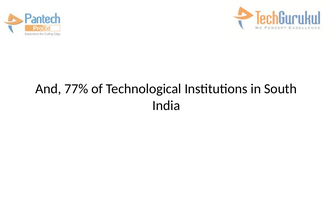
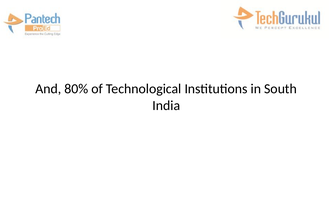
77%: 77% -> 80%
